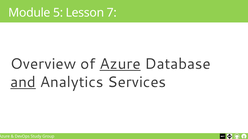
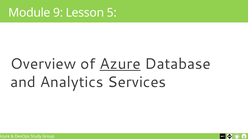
5: 5 -> 9
7: 7 -> 5
and underline: present -> none
